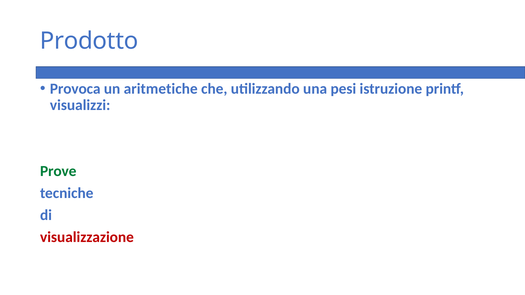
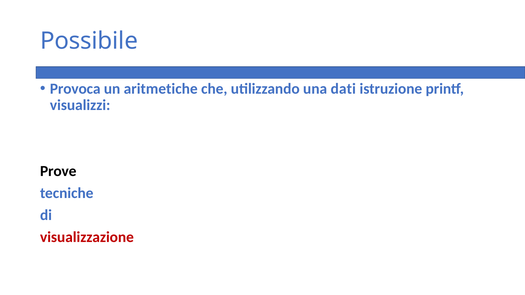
Prodotto: Prodotto -> Possibile
pesi: pesi -> dati
Prove colour: green -> black
